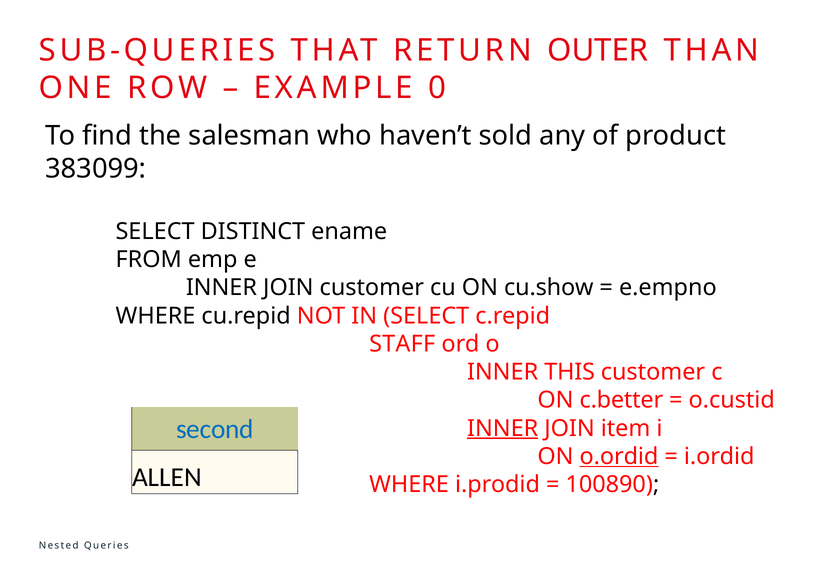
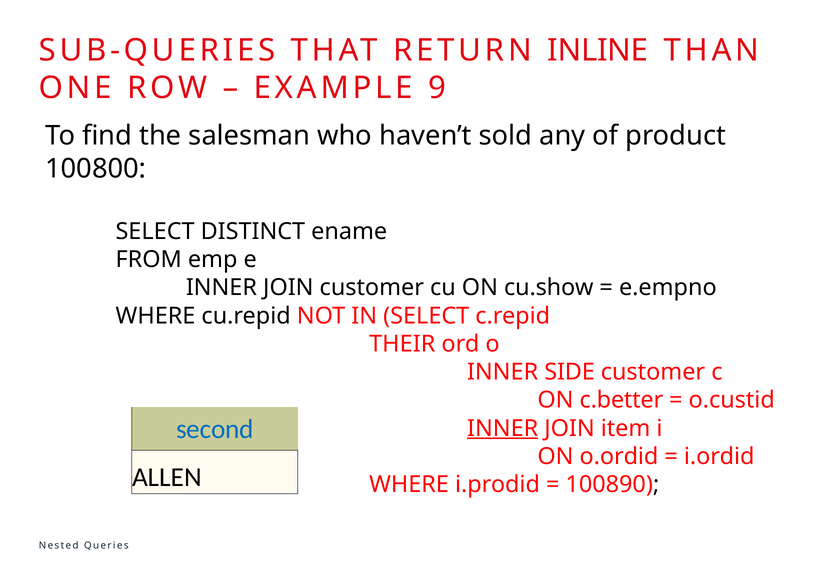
OUTER: OUTER -> INLINE
0: 0 -> 9
383099: 383099 -> 100800
STAFF: STAFF -> THEIR
THIS: THIS -> SIDE
o.ordid underline: present -> none
